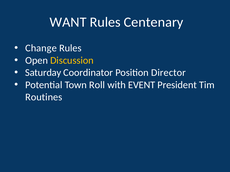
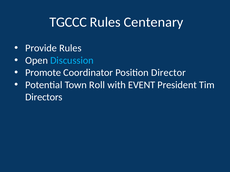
WANT: WANT -> TGCCC
Change: Change -> Provide
Discussion colour: yellow -> light blue
Saturday: Saturday -> Promote
Routines: Routines -> Directors
